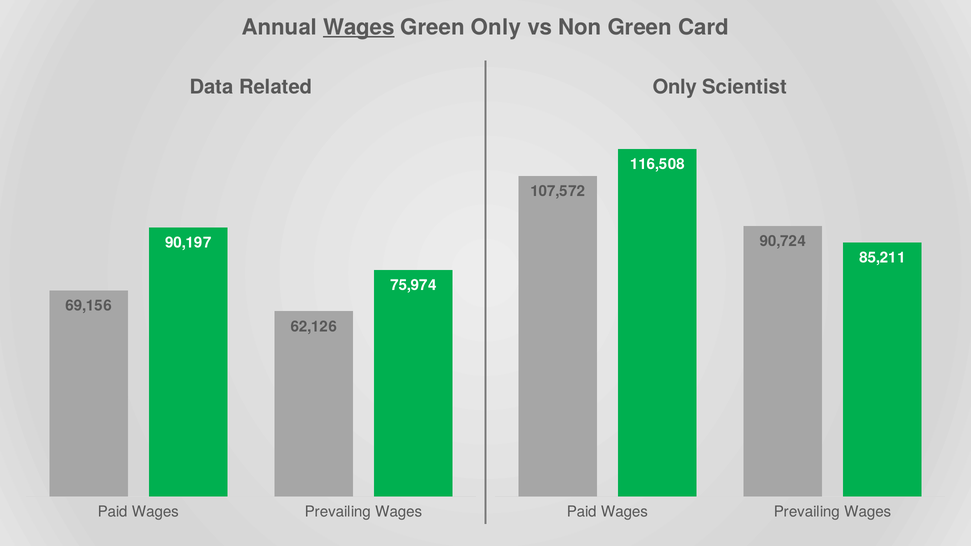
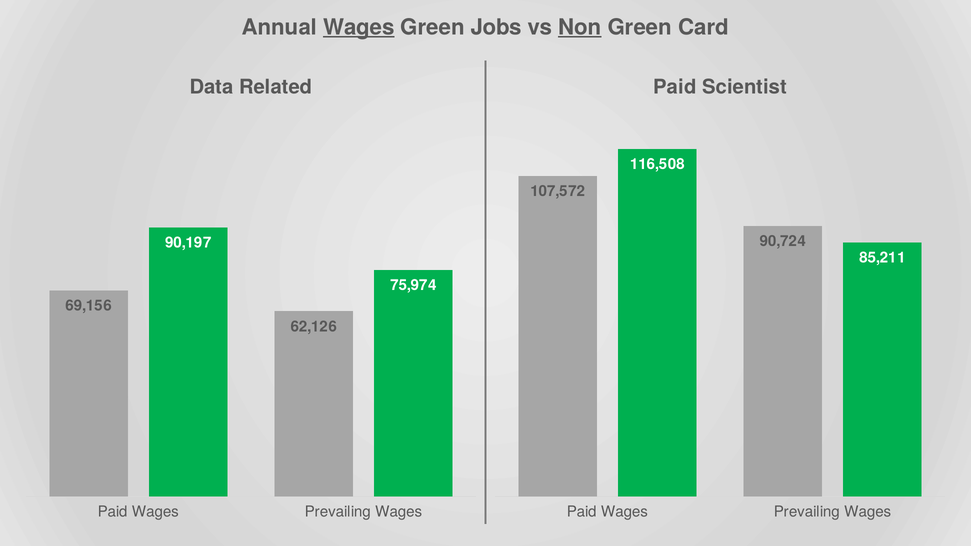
Green Only: Only -> Jobs
Non underline: none -> present
Only at (675, 87): Only -> Paid
